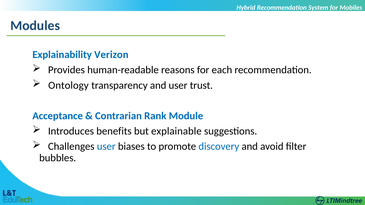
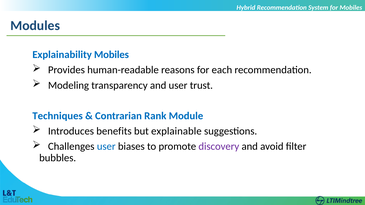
Explainability Verizon: Verizon -> Mobiles
Ontology: Ontology -> Modeling
Acceptance: Acceptance -> Techniques
discovery colour: blue -> purple
